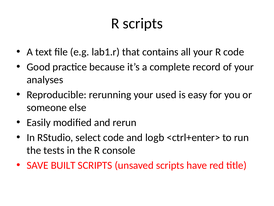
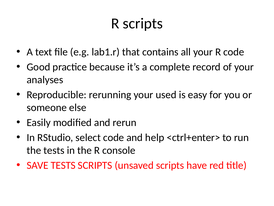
logb: logb -> help
SAVE BUILT: BUILT -> TESTS
